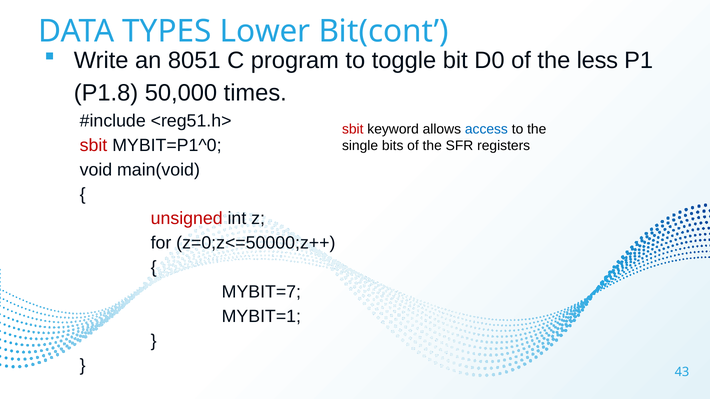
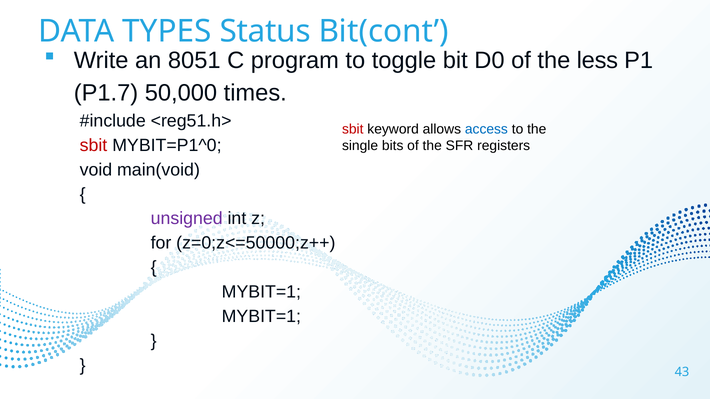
Lower: Lower -> Status
P1.8: P1.8 -> P1.7
unsigned colour: red -> purple
MYBIT=7 at (261, 292): MYBIT=7 -> MYBIT=1
